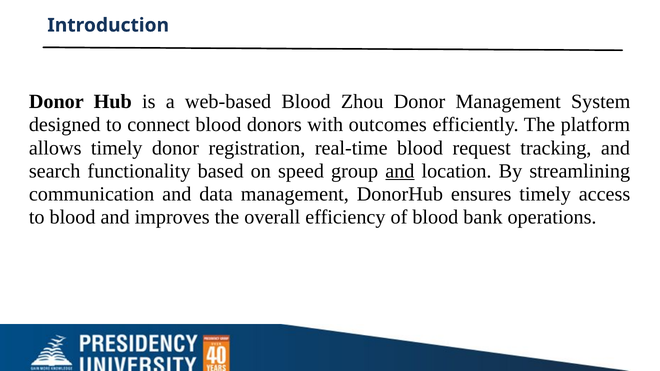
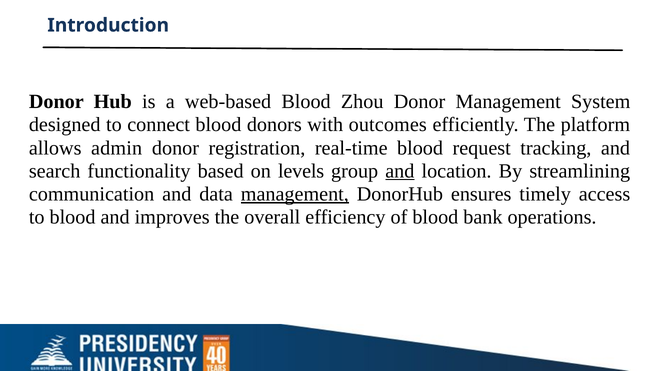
allows timely: timely -> admin
speed: speed -> levels
management at (295, 194) underline: none -> present
